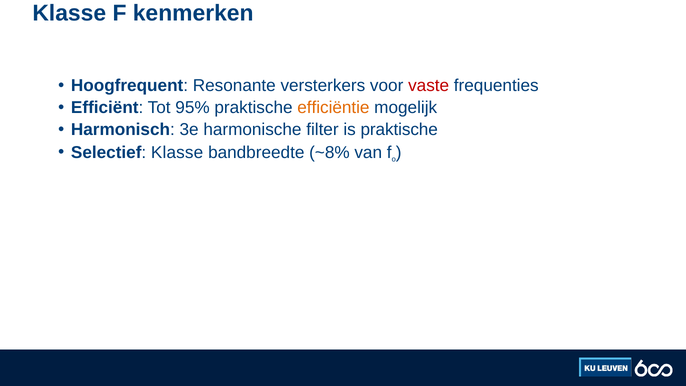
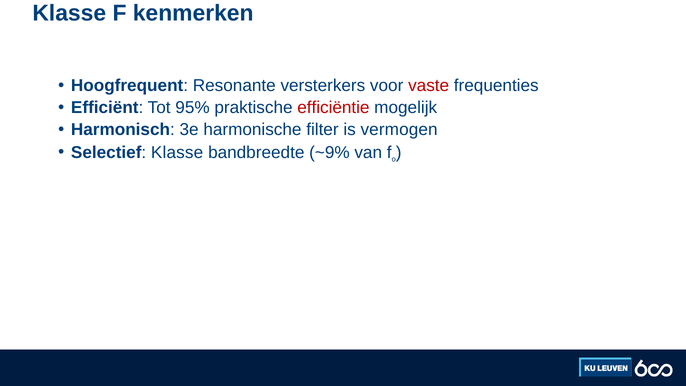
efficiëntie colour: orange -> red
is praktische: praktische -> vermogen
~8%: ~8% -> ~9%
